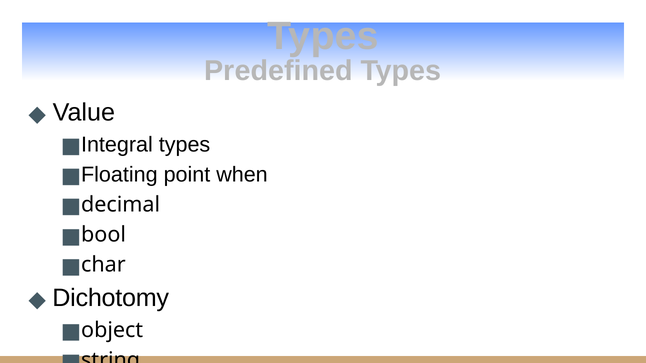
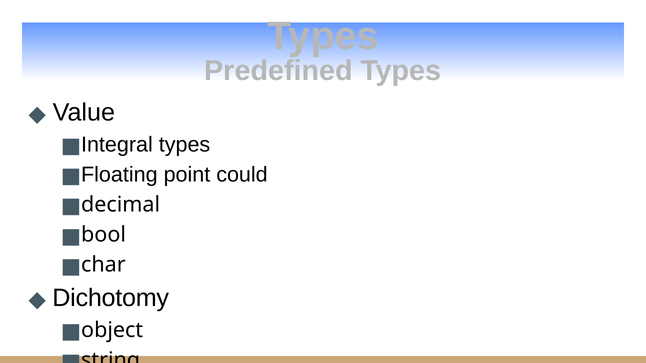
when: when -> could
